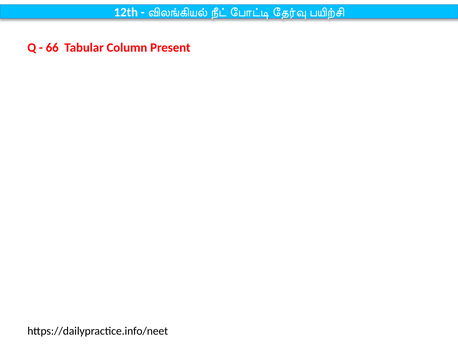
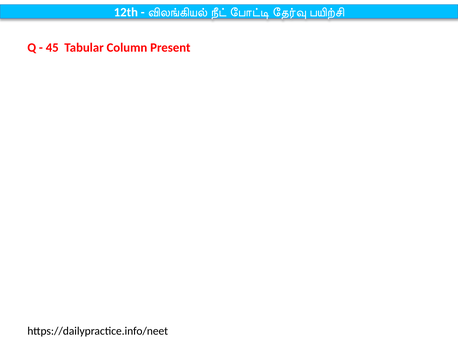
66: 66 -> 45
